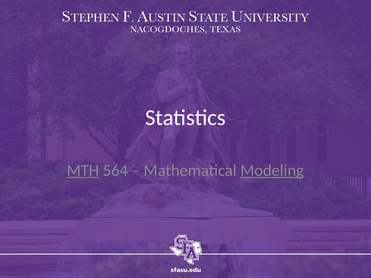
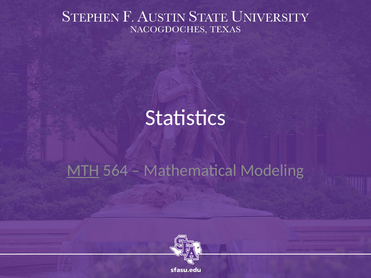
Modeling underline: present -> none
